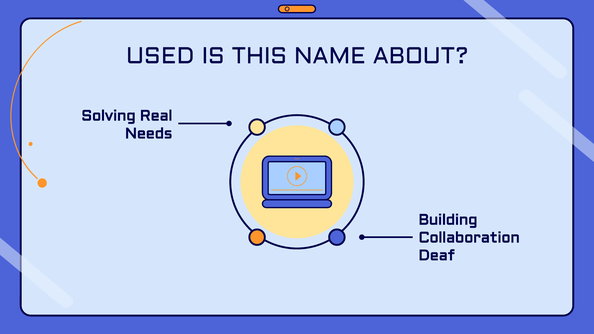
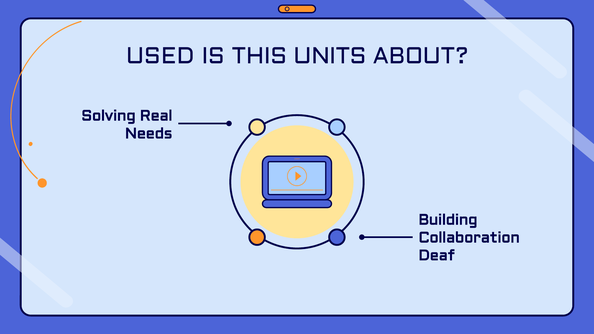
NAME: NAME -> UNITS
